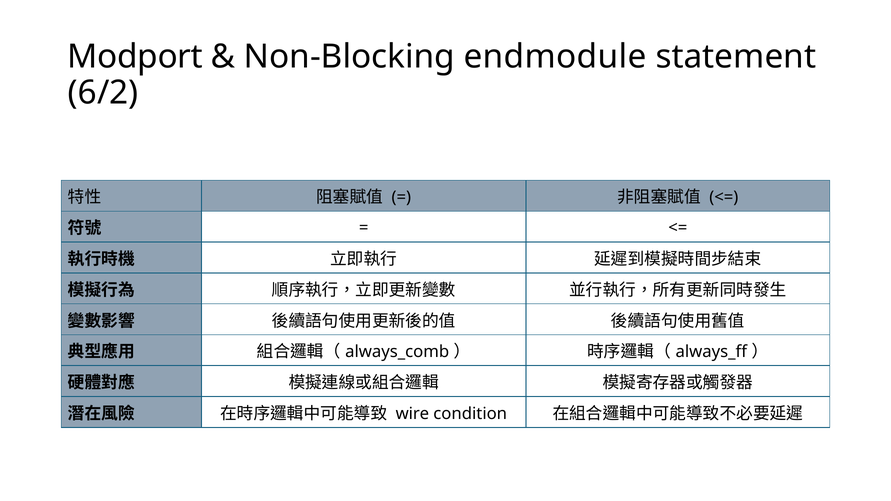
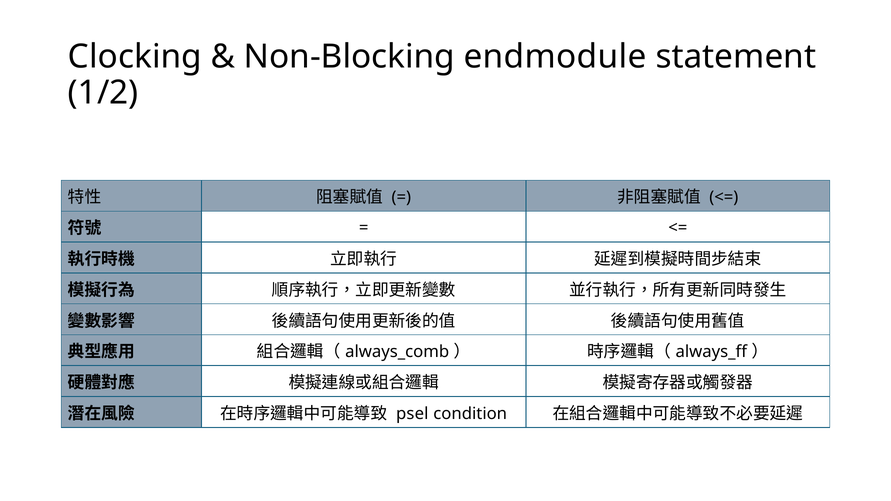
Modport: Modport -> Clocking
6/2: 6/2 -> 1/2
wire: wire -> psel
